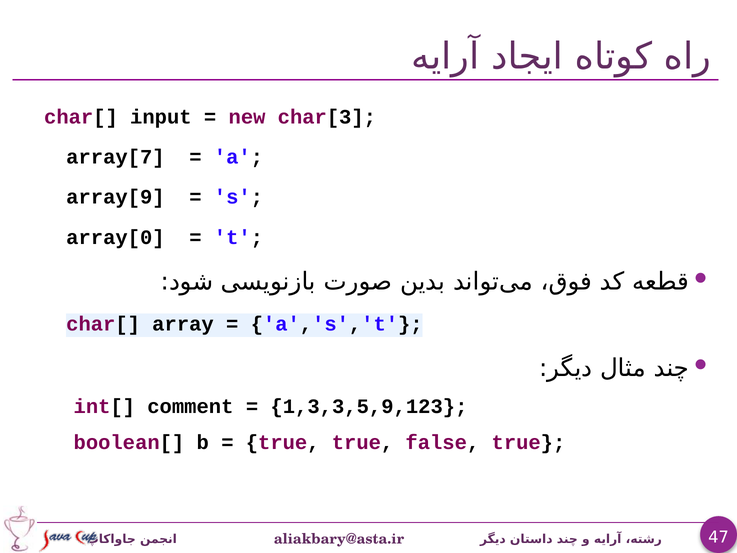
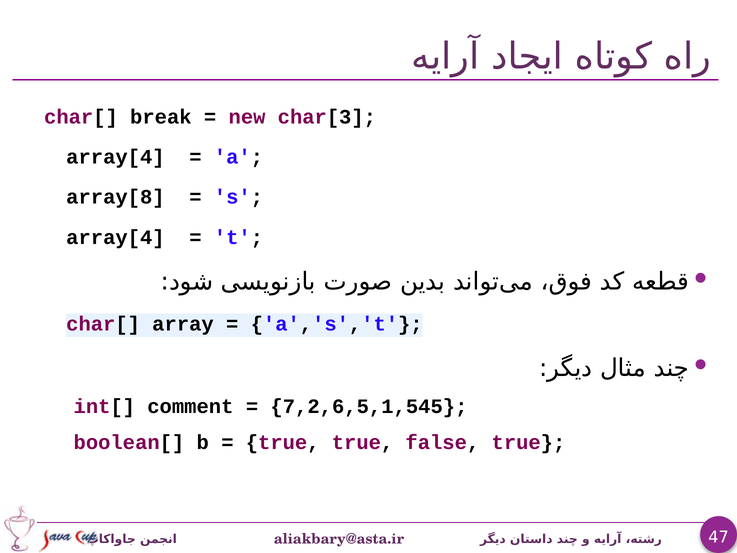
input: input -> break
array[7 at (115, 157): array[7 -> array[4
array[9: array[9 -> array[8
array[0 at (115, 237): array[0 -> array[4
1,3,3,5,9,123: 1,3,3,5,9,123 -> 7,2,6,5,1,545
